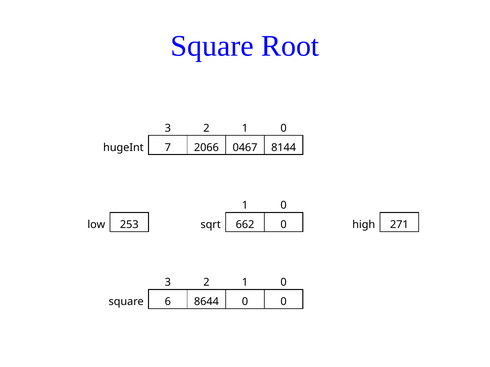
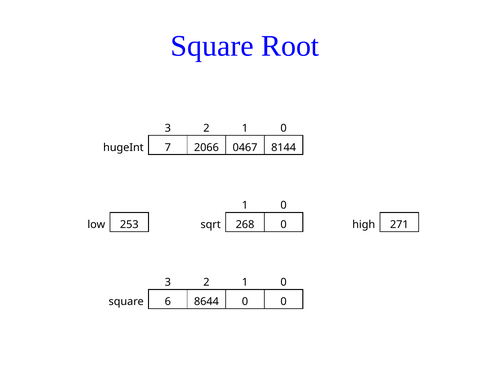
662: 662 -> 268
